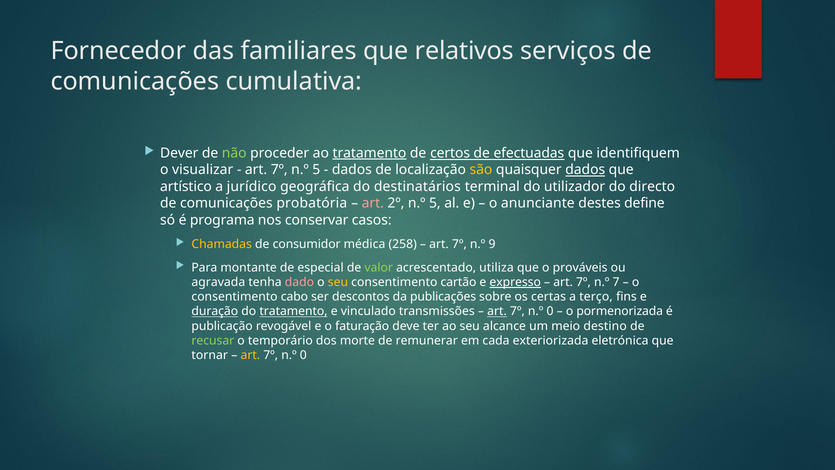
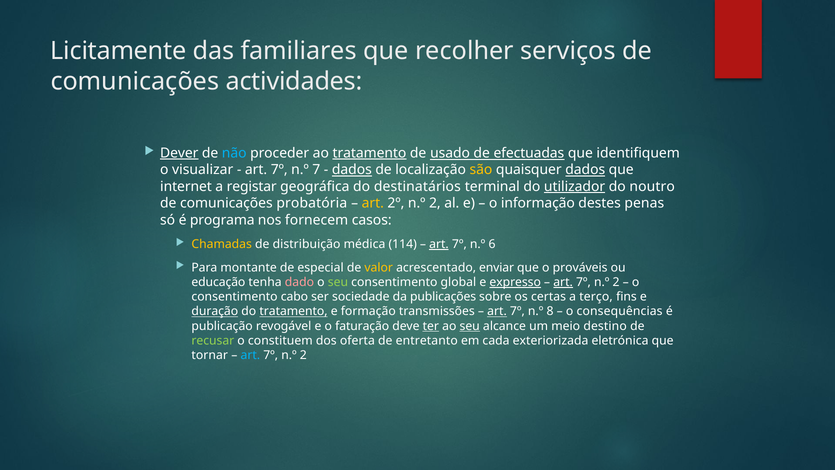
Fornecedor: Fornecedor -> Licitamente
relativos: relativos -> recolher
cumulativa: cumulativa -> actividades
Dever underline: none -> present
não colour: light green -> light blue
certos: certos -> usado
7º n.º 5: 5 -> 7
dados at (352, 170) underline: none -> present
artístico: artístico -> internet
jurídico: jurídico -> registar
utilizador underline: none -> present
directo: directo -> noutro
art at (373, 203) colour: pink -> yellow
2º n.º 5: 5 -> 2
anunciante: anunciante -> informação
define: define -> penas
conservar: conservar -> fornecem
consumidor: consumidor -> distribuição
258: 258 -> 114
art at (439, 244) underline: none -> present
9: 9 -> 6
valor colour: light green -> yellow
utiliza: utiliza -> enviar
agravada: agravada -> educação
seu at (338, 282) colour: yellow -> light green
cartão: cartão -> global
art at (563, 282) underline: none -> present
7 at (616, 282): 7 -> 2
descontos: descontos -> sociedade
vinculado: vinculado -> formação
0 at (550, 311): 0 -> 8
pormenorizada: pormenorizada -> consequências
ter underline: none -> present
seu at (470, 326) underline: none -> present
temporário: temporário -> constituem
morte: morte -> oferta
remunerar: remunerar -> entretanto
art at (250, 355) colour: yellow -> light blue
0 at (303, 355): 0 -> 2
